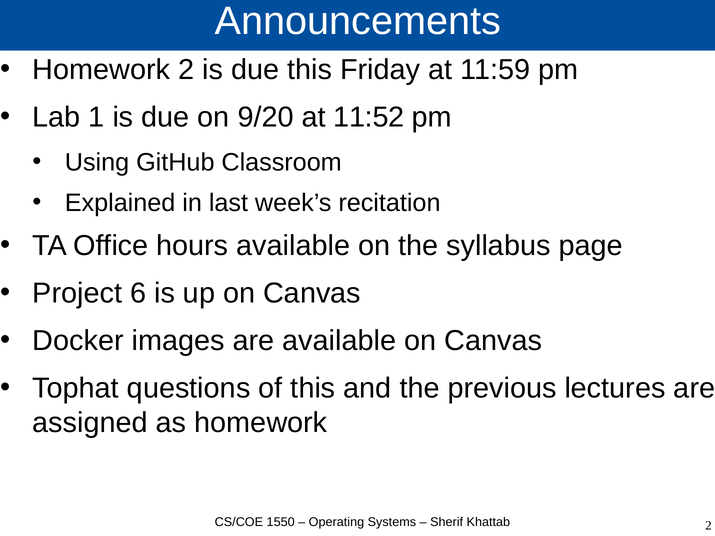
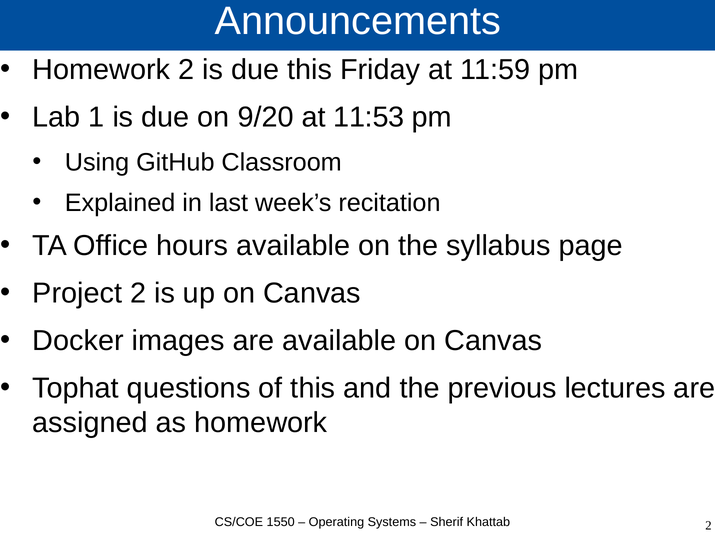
11:52: 11:52 -> 11:53
Project 6: 6 -> 2
